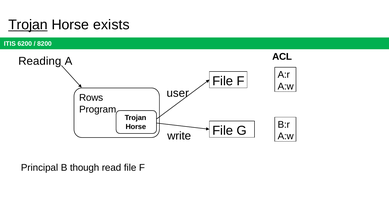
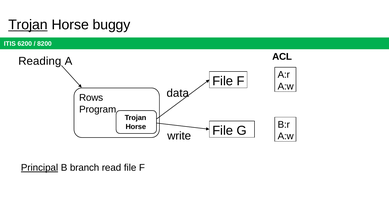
exists: exists -> buggy
user: user -> data
Principal underline: none -> present
though: though -> branch
